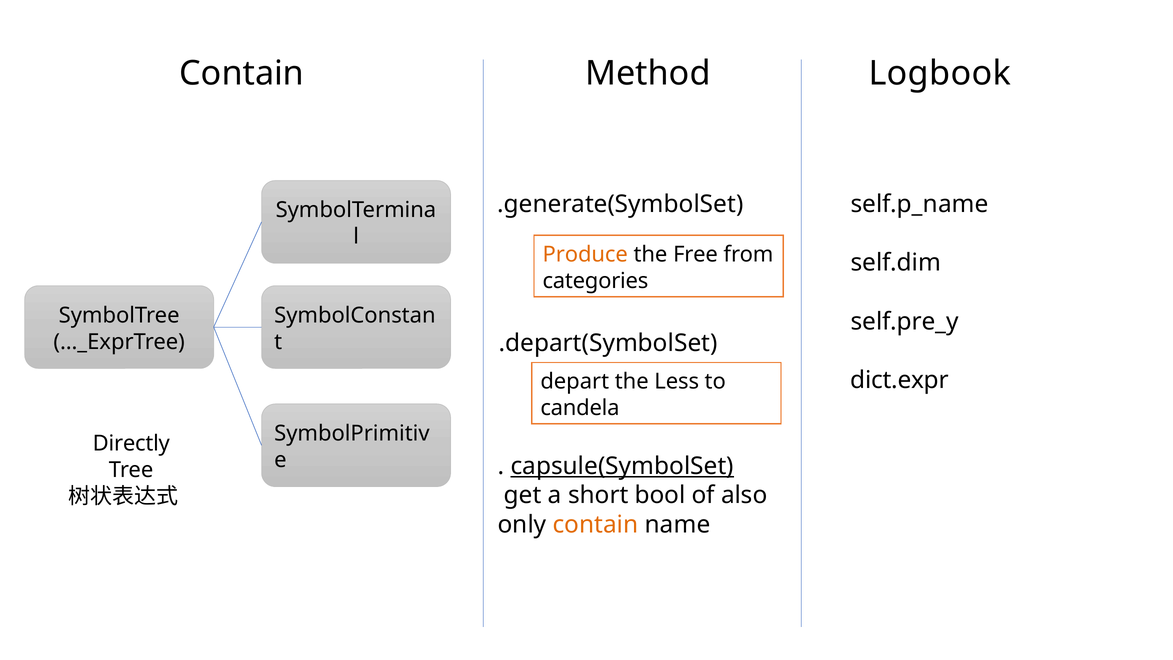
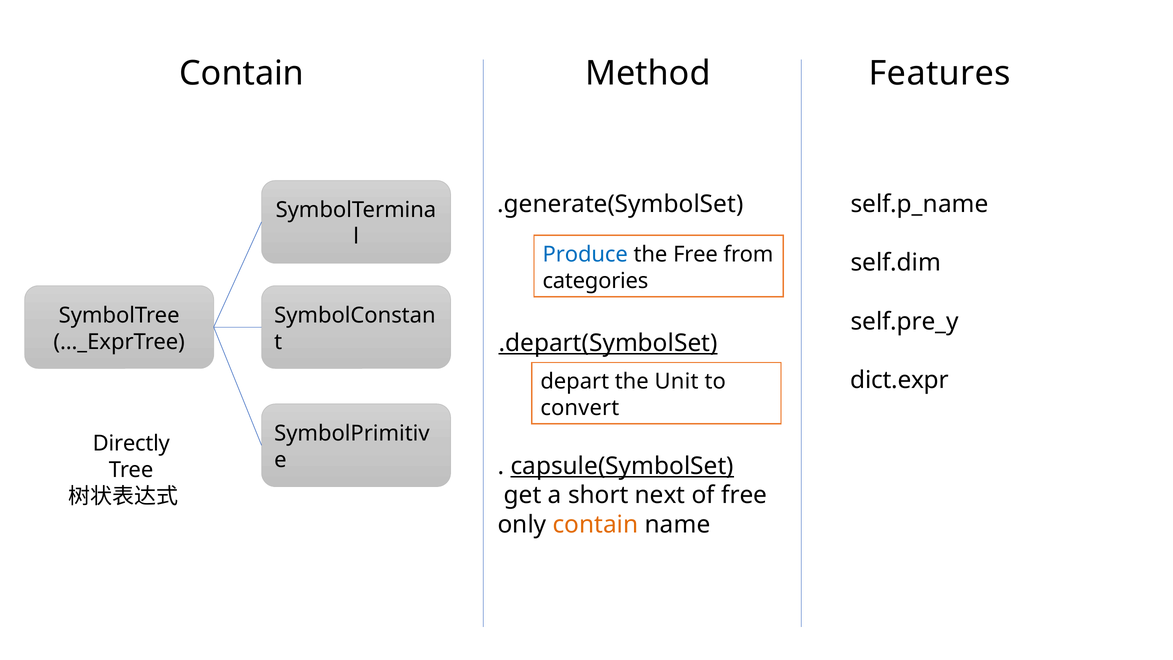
Logbook: Logbook -> Features
Produce colour: orange -> blue
.depart(SymbolSet underline: none -> present
Less: Less -> Unit
candela: candela -> convert
bool: bool -> next
of also: also -> free
